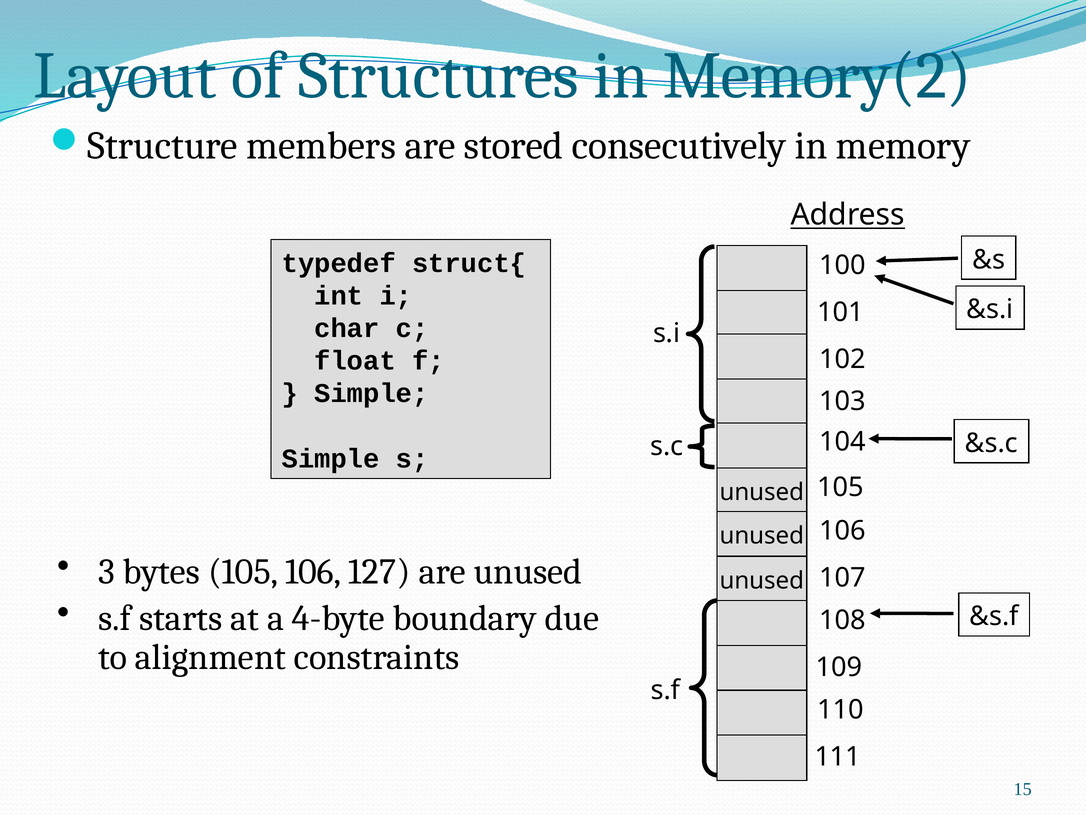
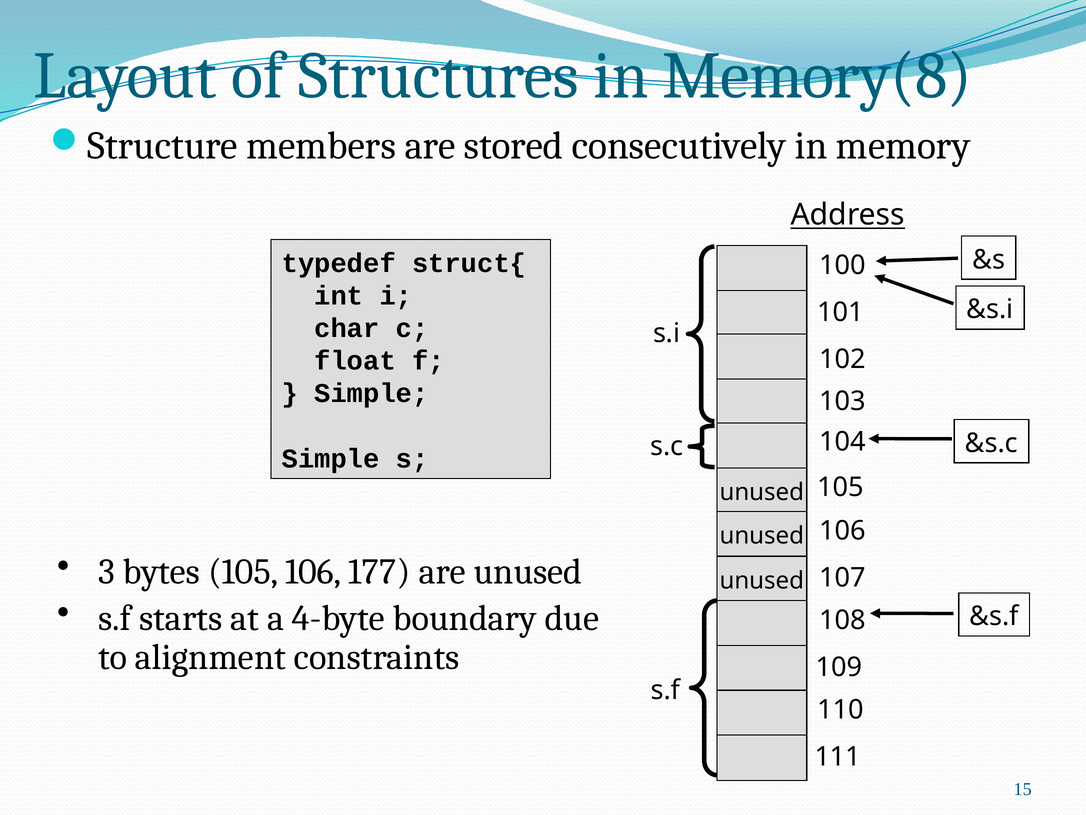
Memory(2: Memory(2 -> Memory(8
127: 127 -> 177
